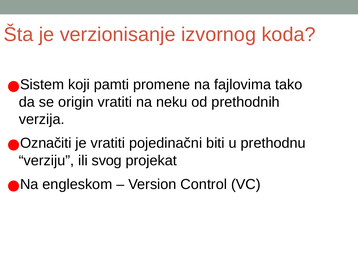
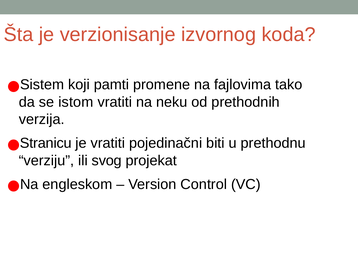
origin: origin -> istom
Označiti: Označiti -> Stranicu
